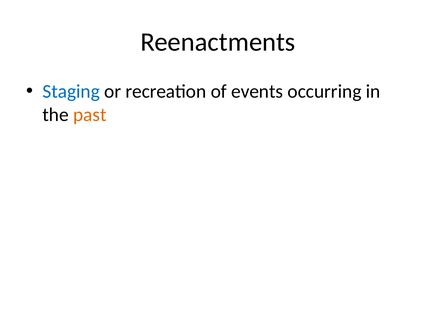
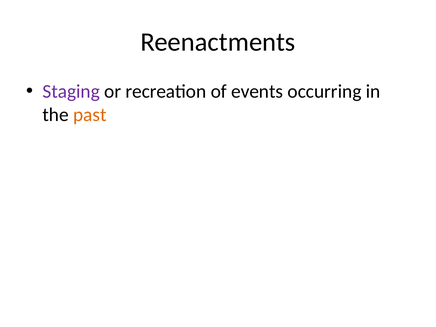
Staging colour: blue -> purple
